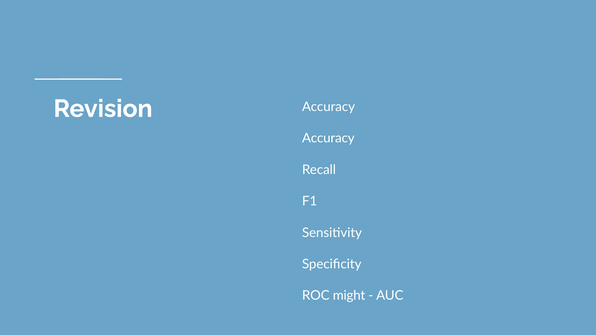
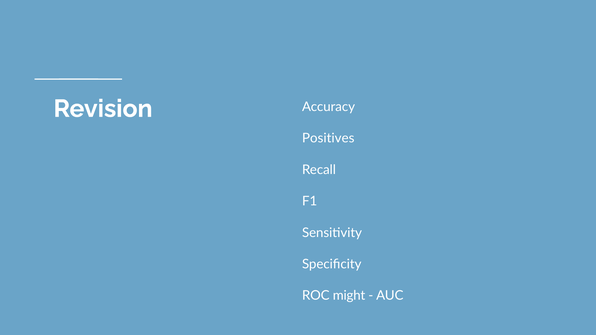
Accuracy at (328, 138): Accuracy -> Positives
